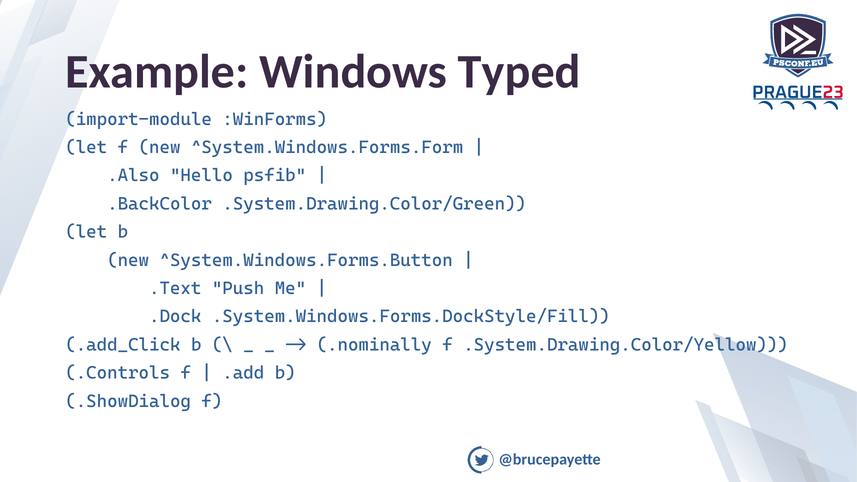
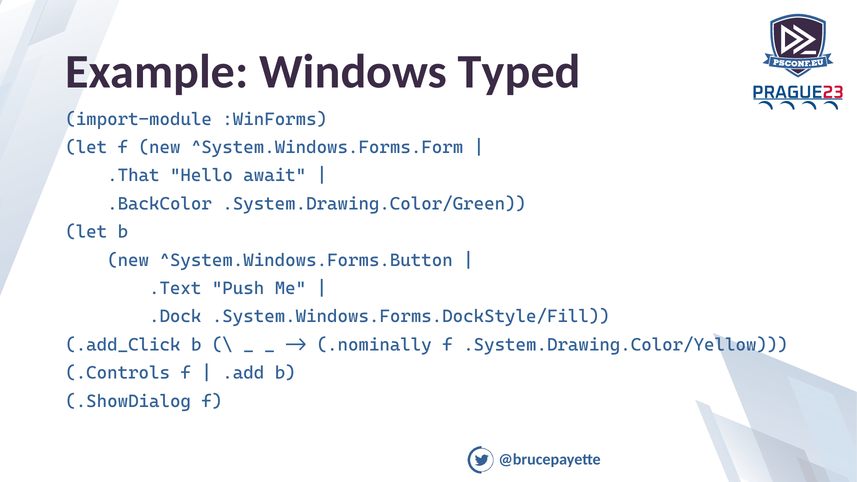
.Also: .Also -> .That
psfib: psfib -> await
